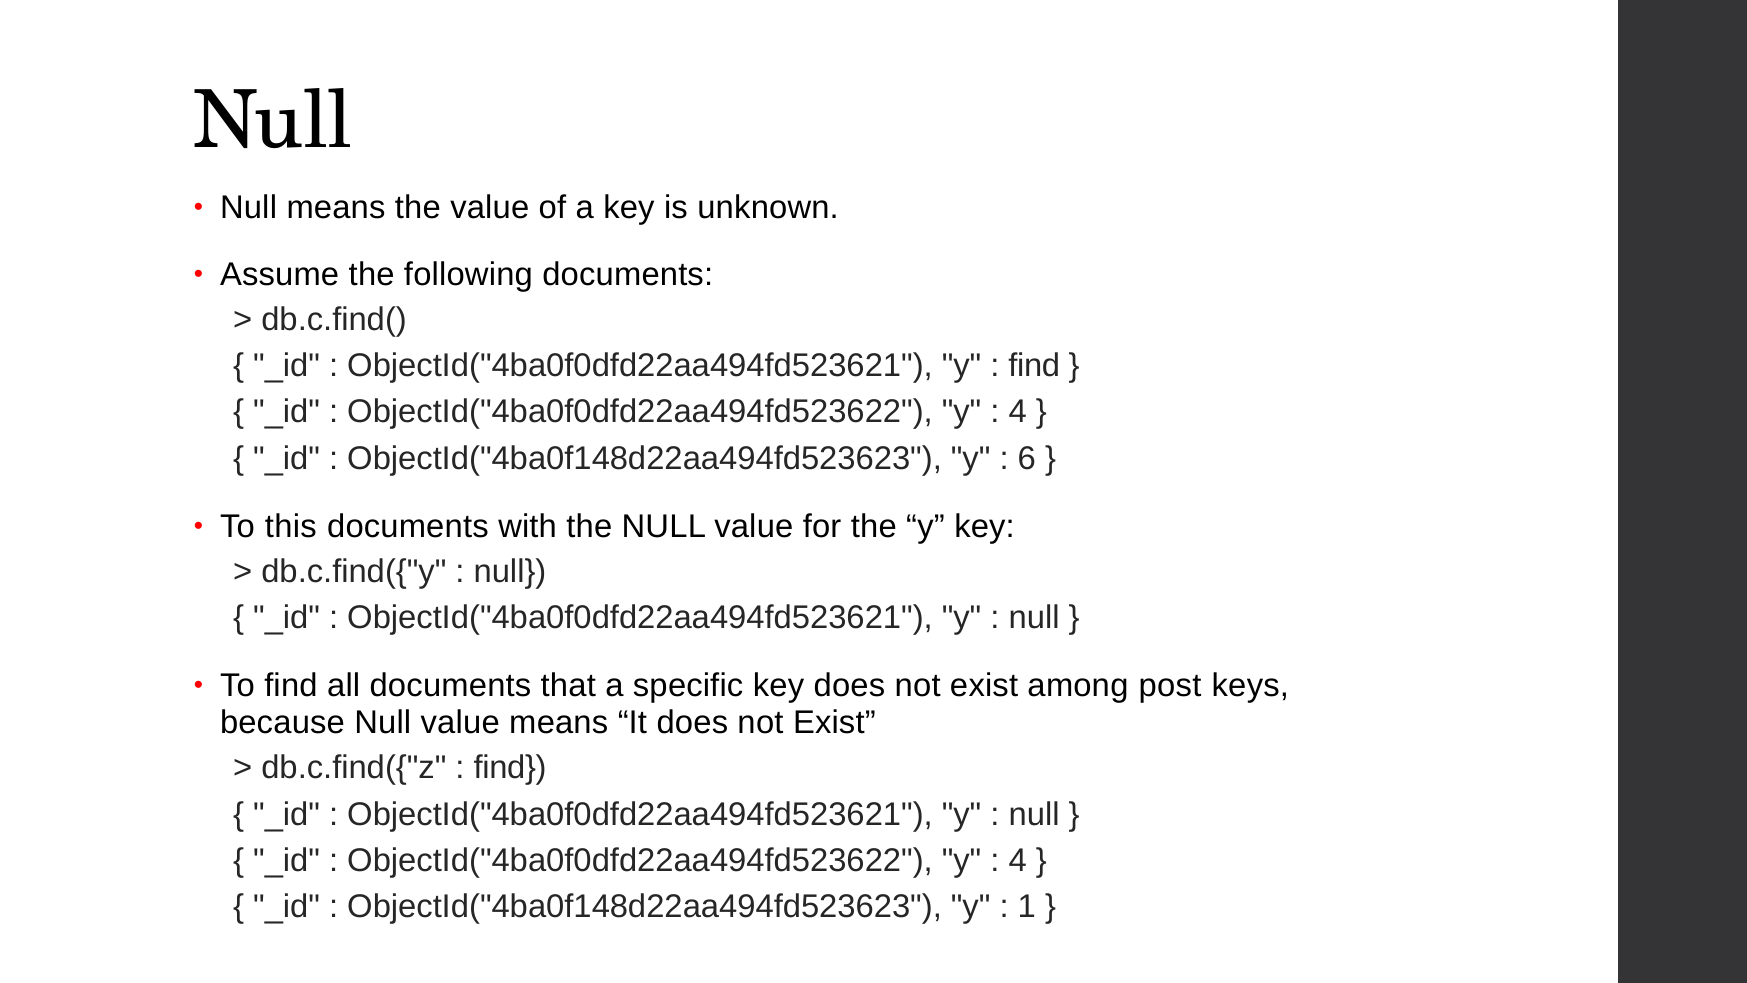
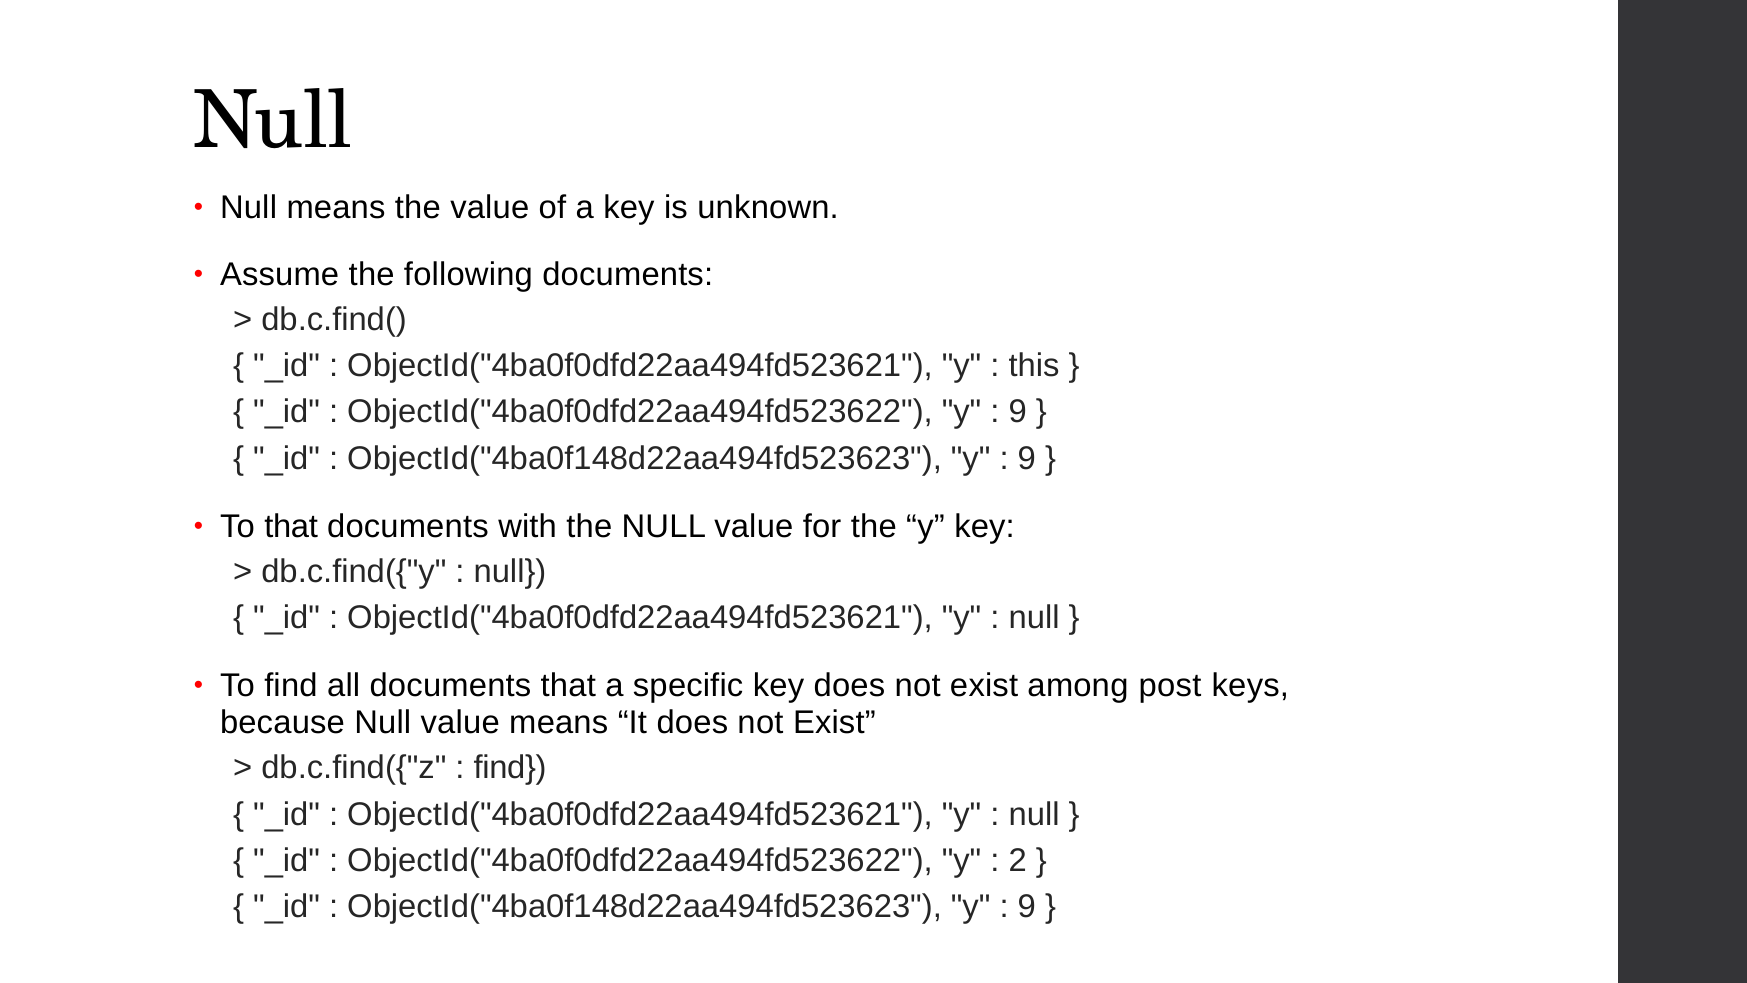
find at (1034, 366): find -> this
4 at (1018, 412): 4 -> 9
6 at (1027, 458): 6 -> 9
To this: this -> that
4 at (1018, 860): 4 -> 2
1 at (1027, 907): 1 -> 9
